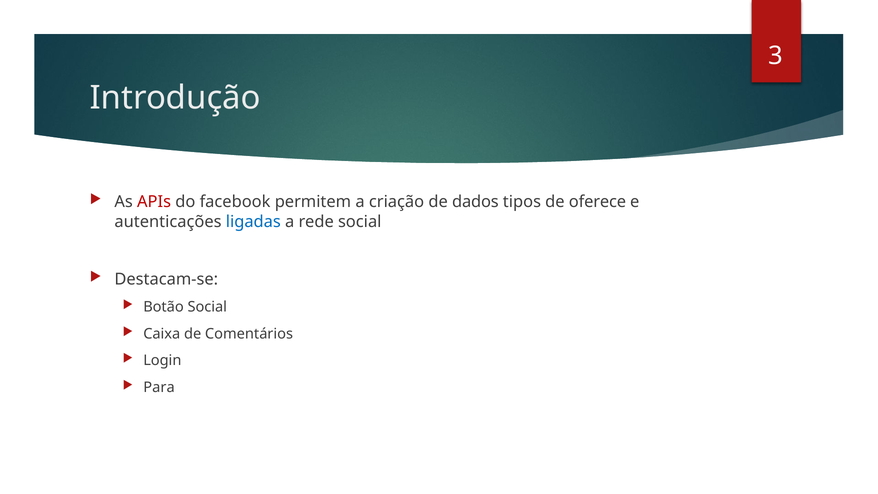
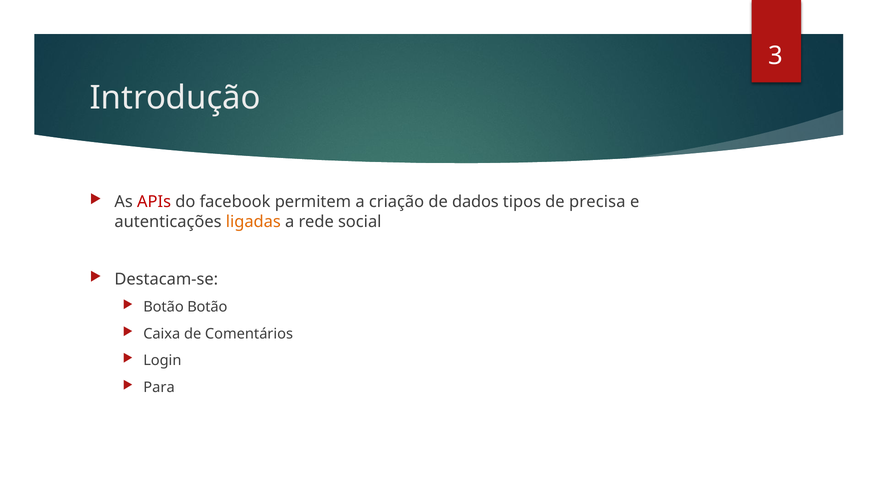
oferece: oferece -> precisa
ligadas colour: blue -> orange
Botão Social: Social -> Botão
